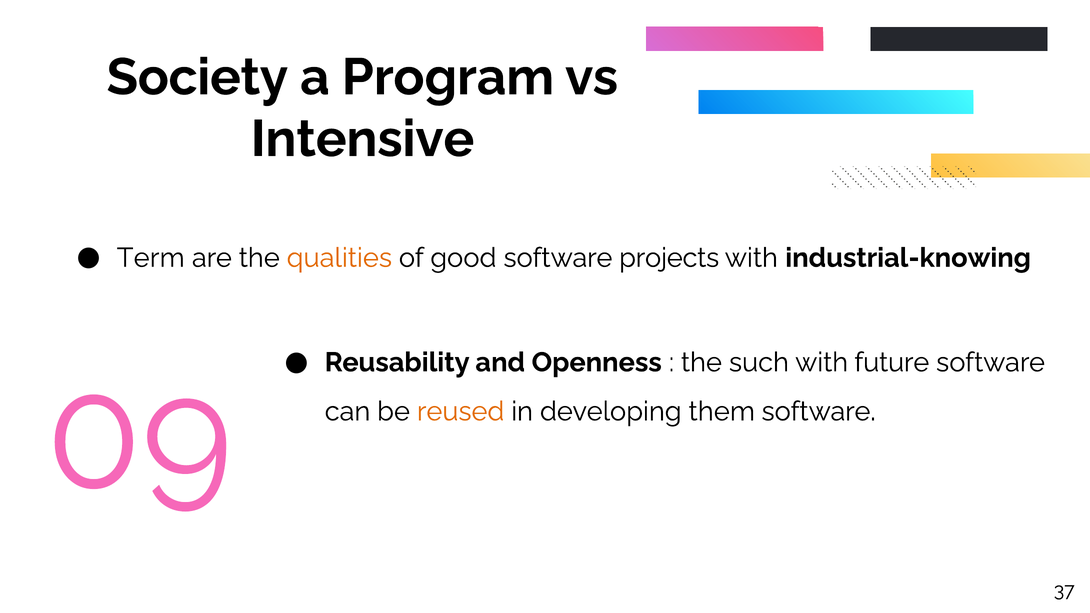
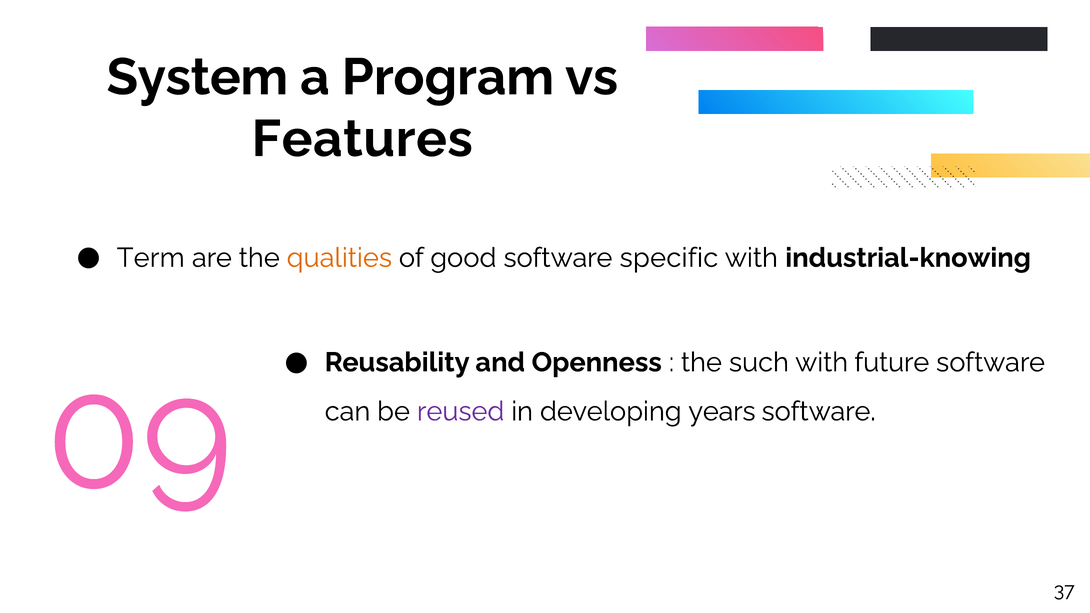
Society: Society -> System
Intensive: Intensive -> Features
projects: projects -> specific
reused colour: orange -> purple
them: them -> years
